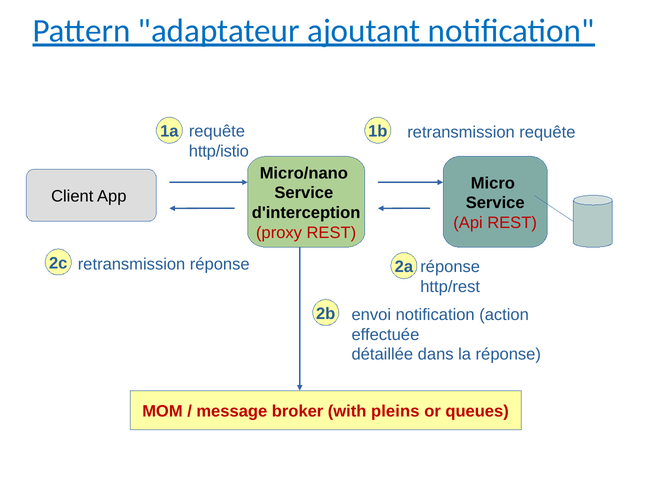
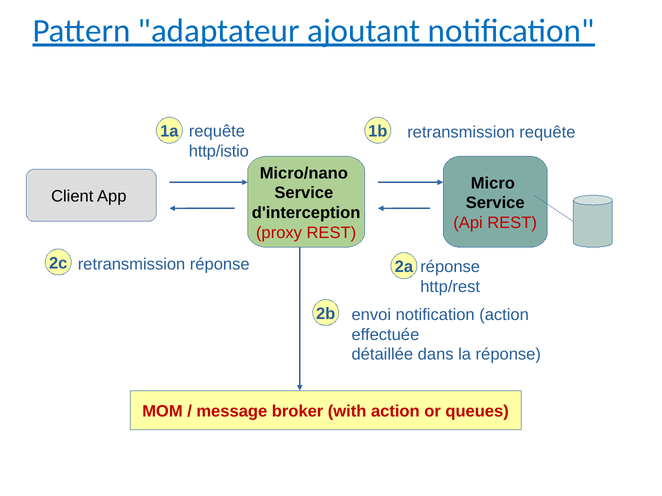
with pleins: pleins -> action
